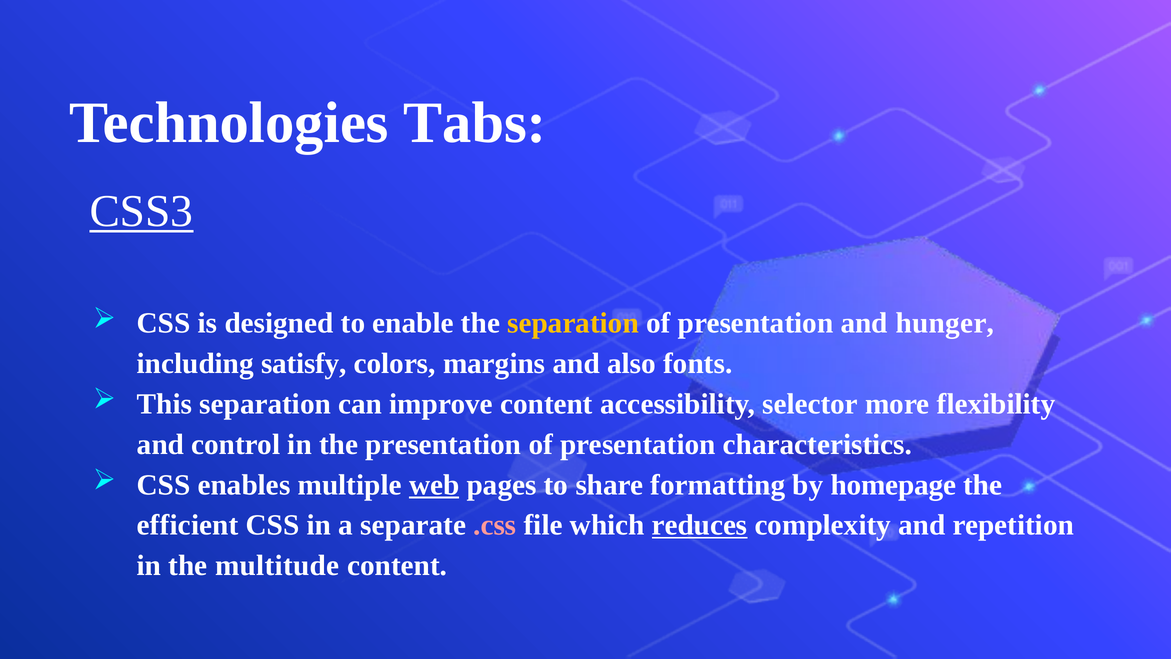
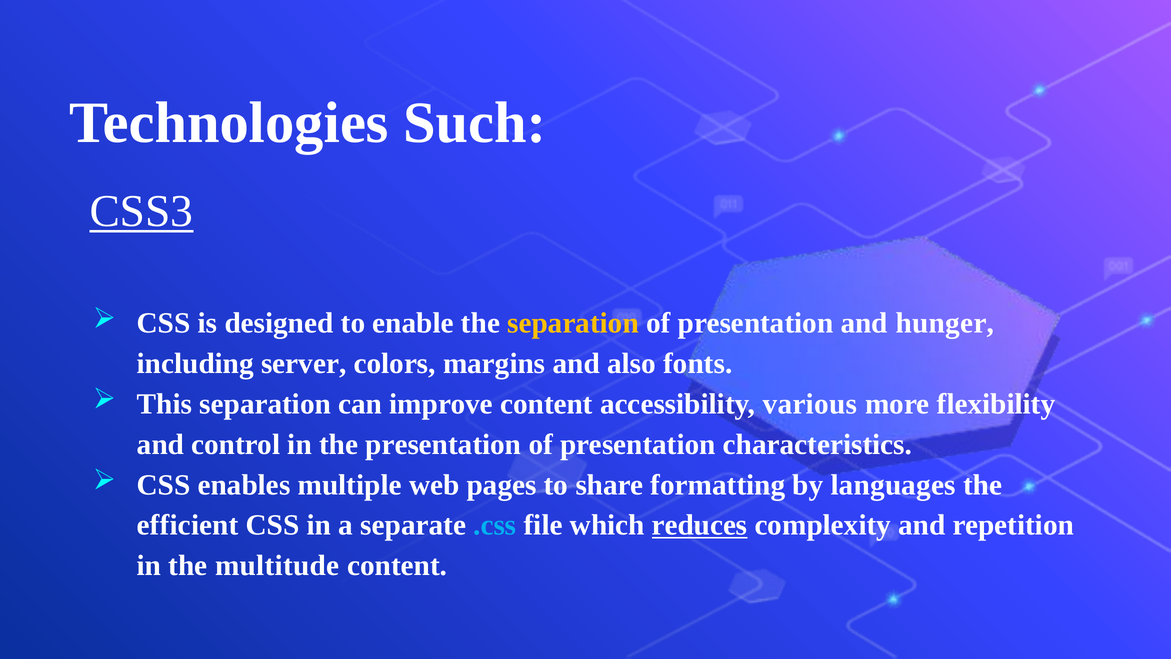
Tabs: Tabs -> Such
satisfy: satisfy -> server
selector: selector -> various
web underline: present -> none
homepage: homepage -> languages
.css colour: pink -> light blue
